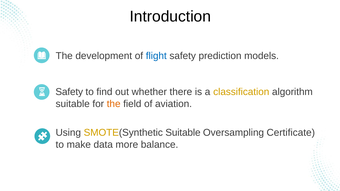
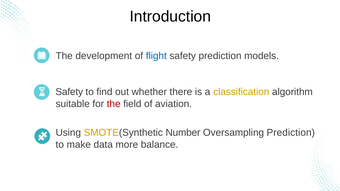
the at (114, 104) colour: orange -> red
SMOTE(Synthetic Suitable: Suitable -> Number
Oversampling Certificate: Certificate -> Prediction
